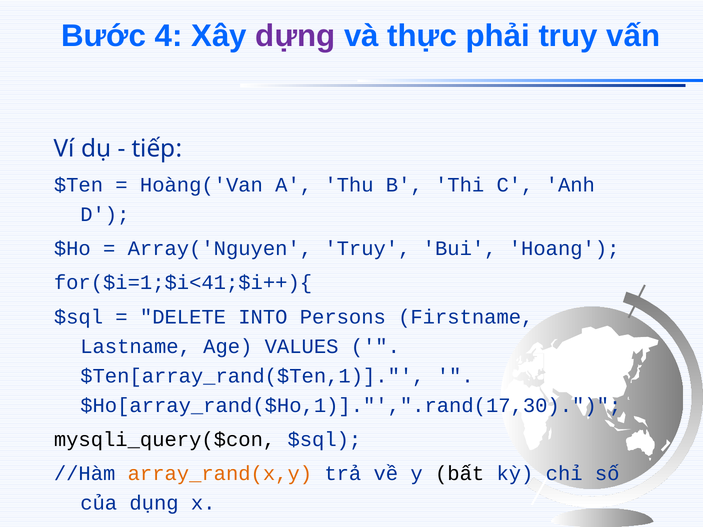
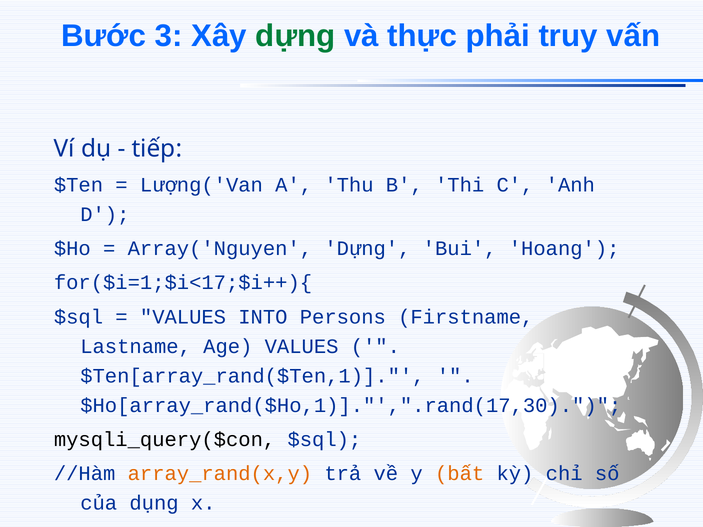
4: 4 -> 3
dựng at (295, 36) colour: purple -> green
Hoàng('Van: Hoàng('Van -> Lượng('Van
Array('Nguyen Truy: Truy -> Dựng
for($i=1;$i<41;$i++){: for($i=1;$i<41;$i++){ -> for($i=1;$i<17;$i++){
DELETE at (183, 317): DELETE -> VALUES
bất colour: black -> orange
